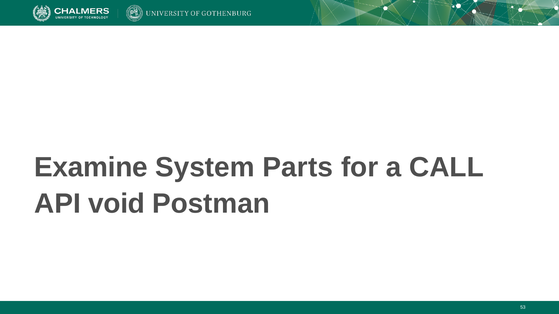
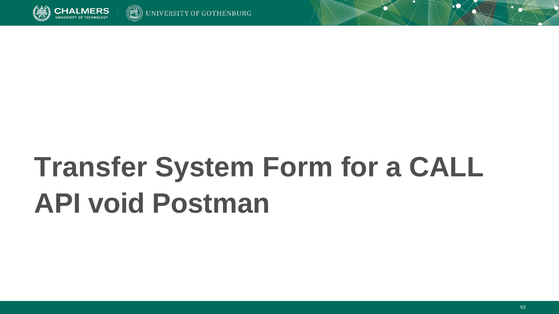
Examine: Examine -> Transfer
Parts: Parts -> Form
